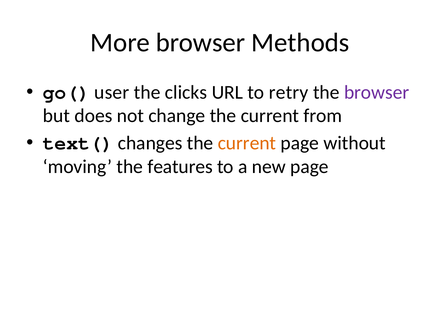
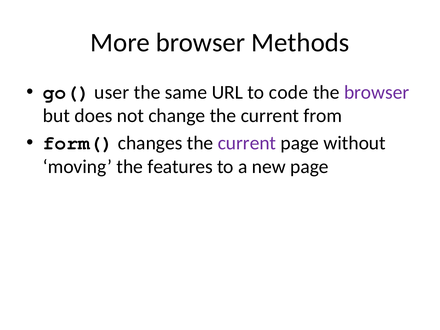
clicks: clicks -> same
retry: retry -> code
text(: text( -> form(
current at (247, 143) colour: orange -> purple
